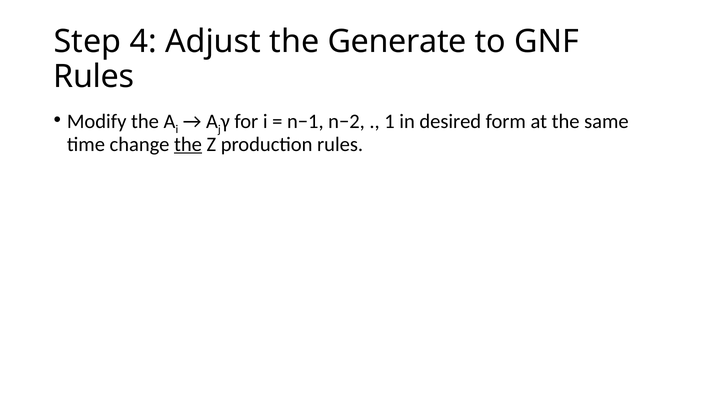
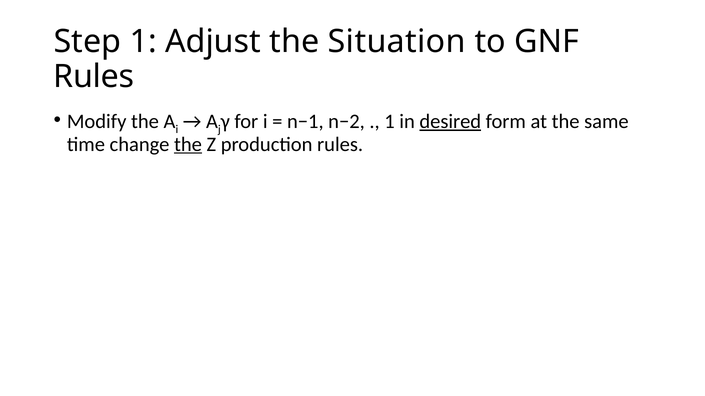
Step 4: 4 -> 1
Generate: Generate -> Situation
desired underline: none -> present
